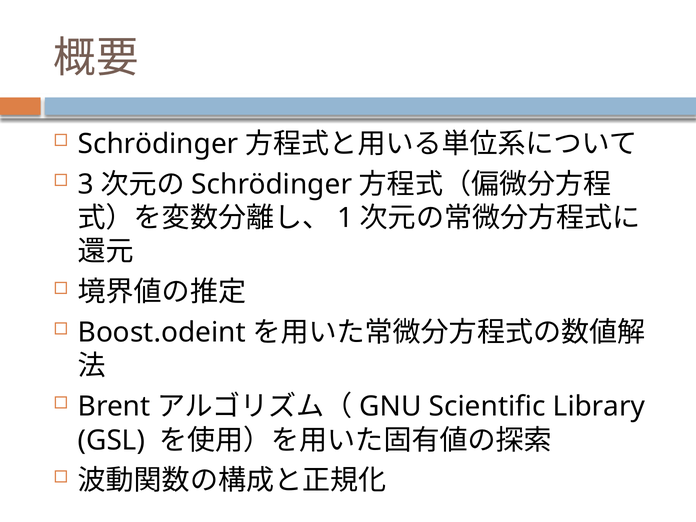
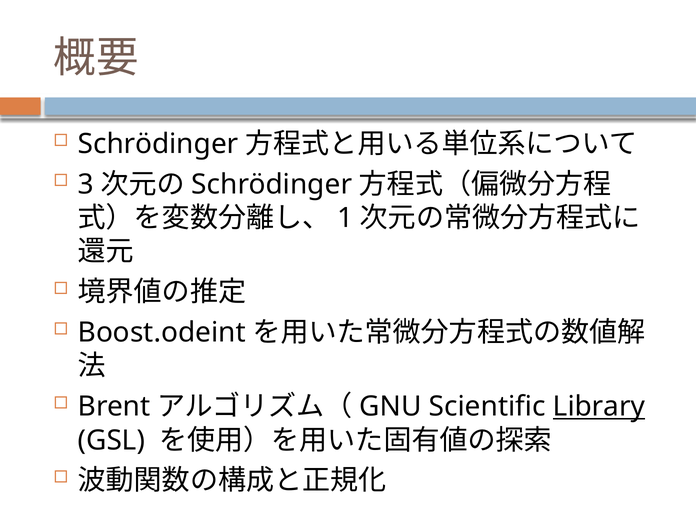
Library underline: none -> present
